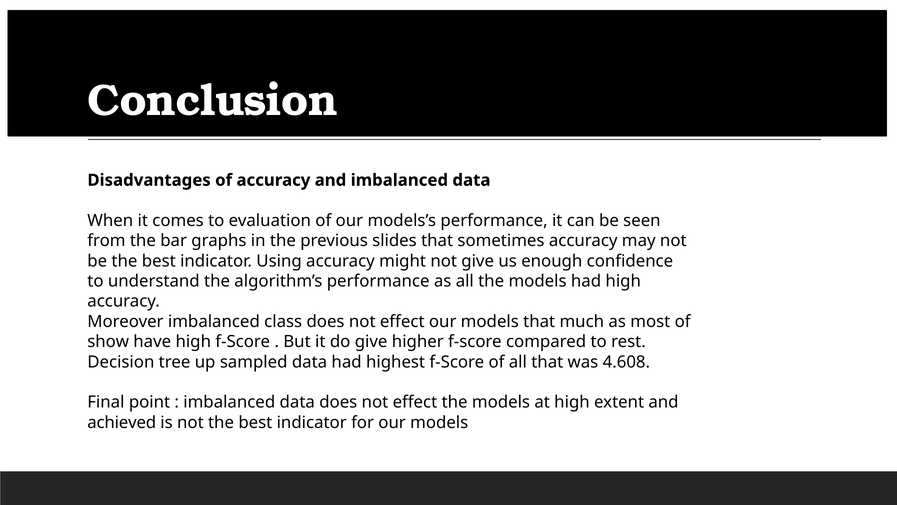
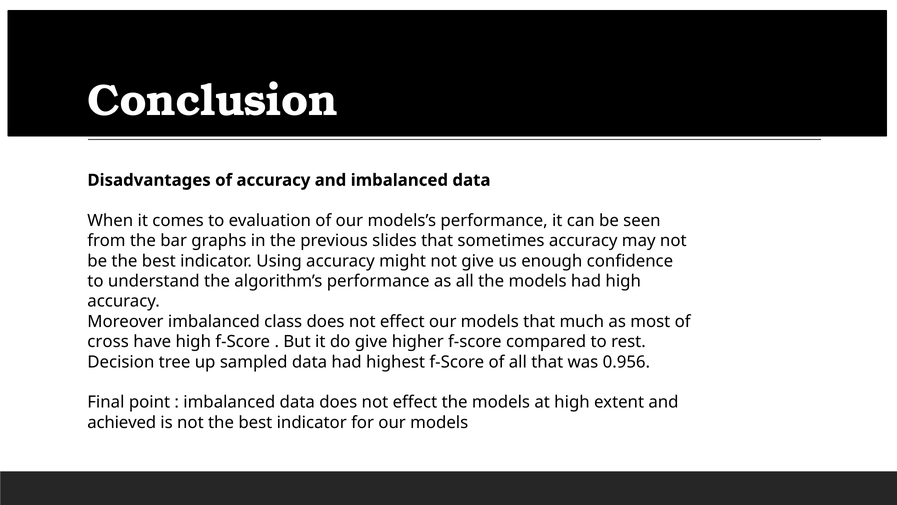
show: show -> cross
4.608: 4.608 -> 0.956
